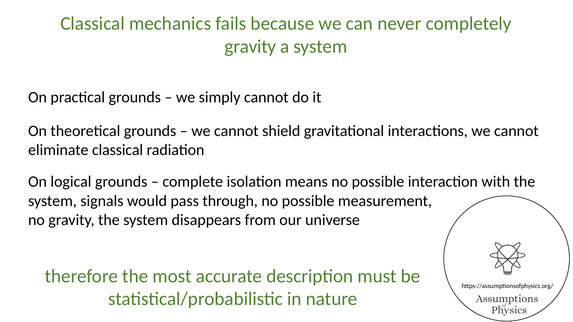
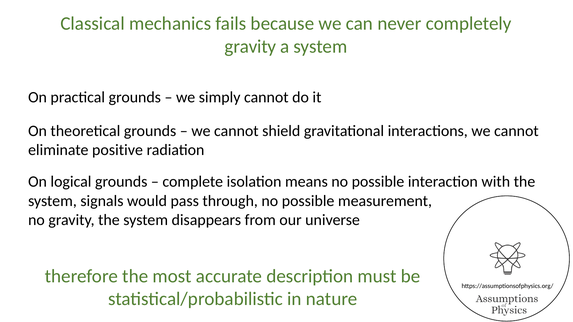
eliminate classical: classical -> positive
